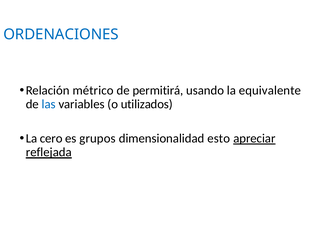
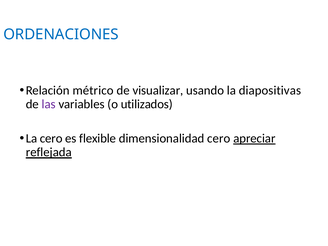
permitirá: permitirá -> visualizar
equivalente: equivalente -> diapositivas
las colour: blue -> purple
grupos: grupos -> flexible
dimensionalidad esto: esto -> cero
